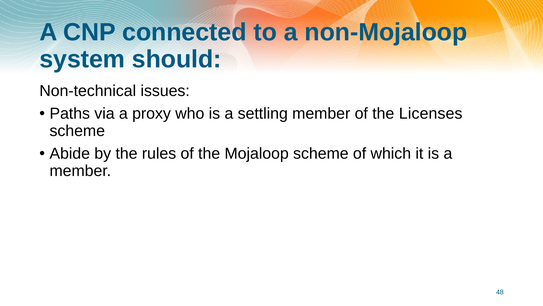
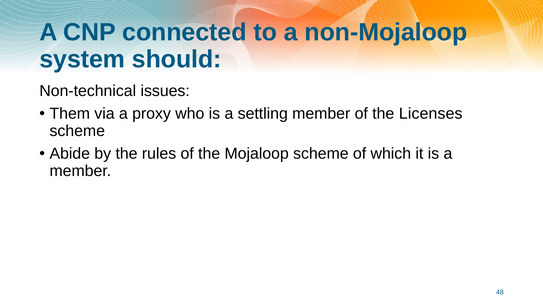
Paths: Paths -> Them
